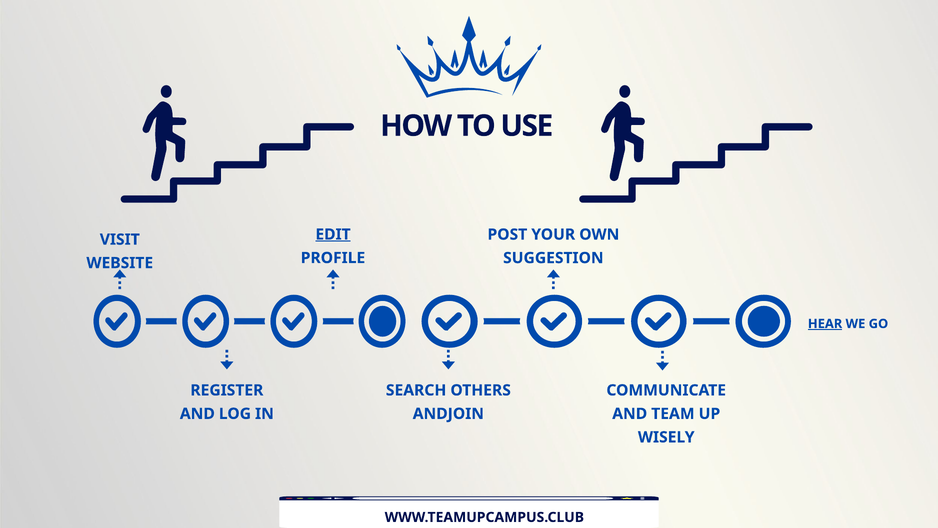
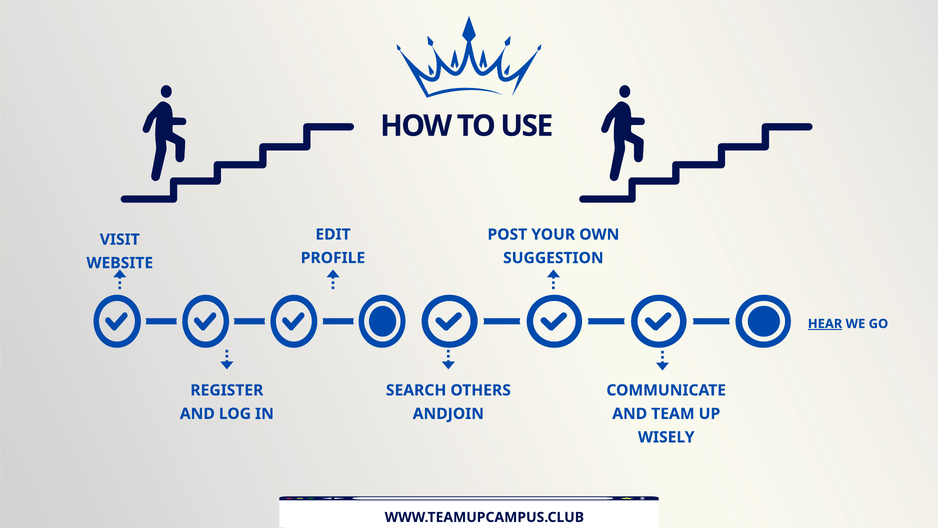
EDIT underline: present -> none
